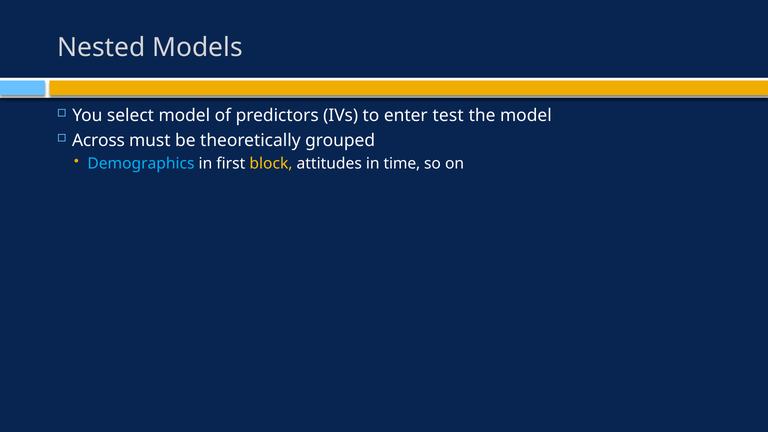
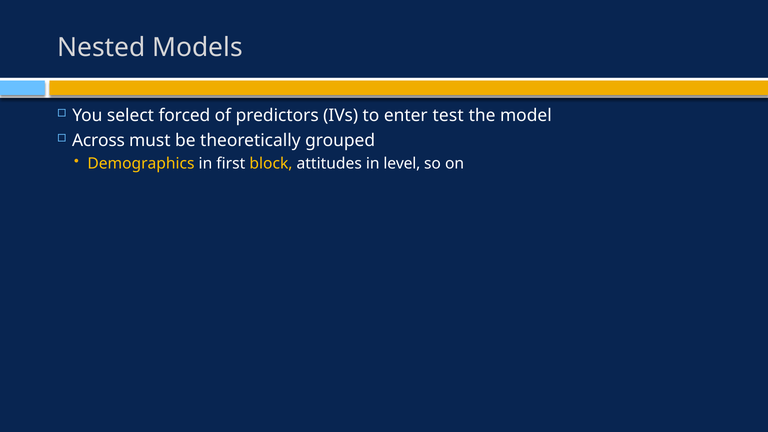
select model: model -> forced
Demographics colour: light blue -> yellow
time: time -> level
